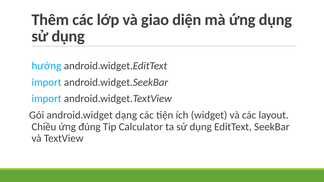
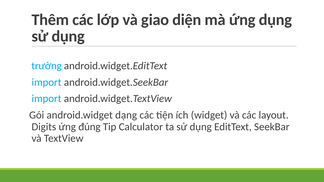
hướng: hướng -> trường
Chiều: Chiều -> Digits
